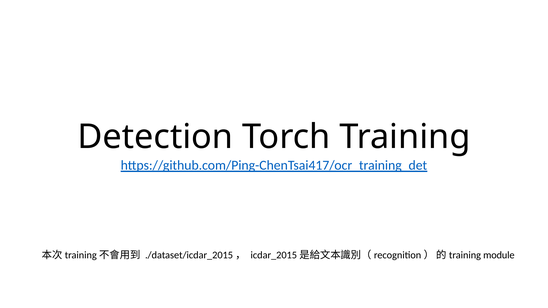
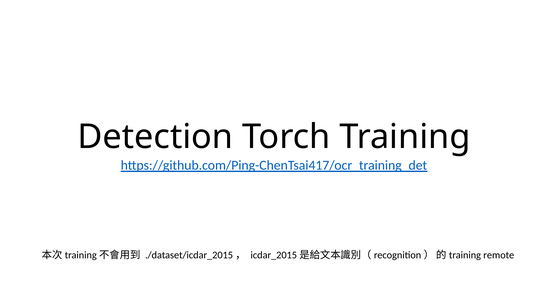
module: module -> remote
